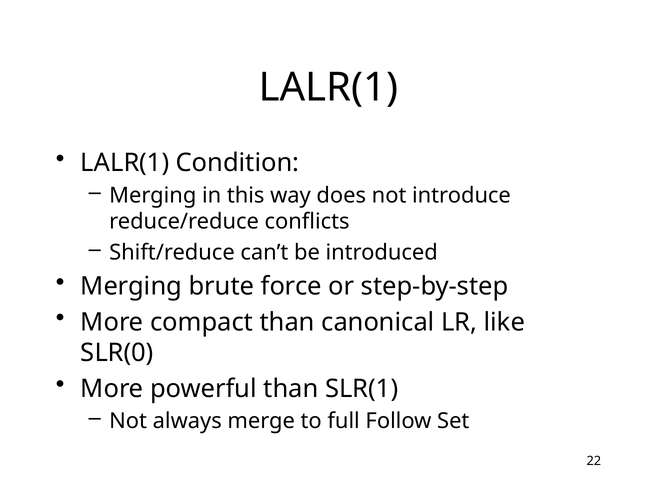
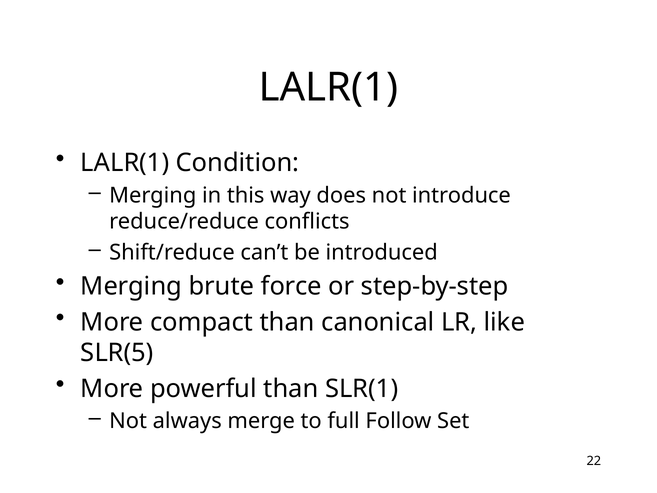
SLR(0: SLR(0 -> SLR(5
